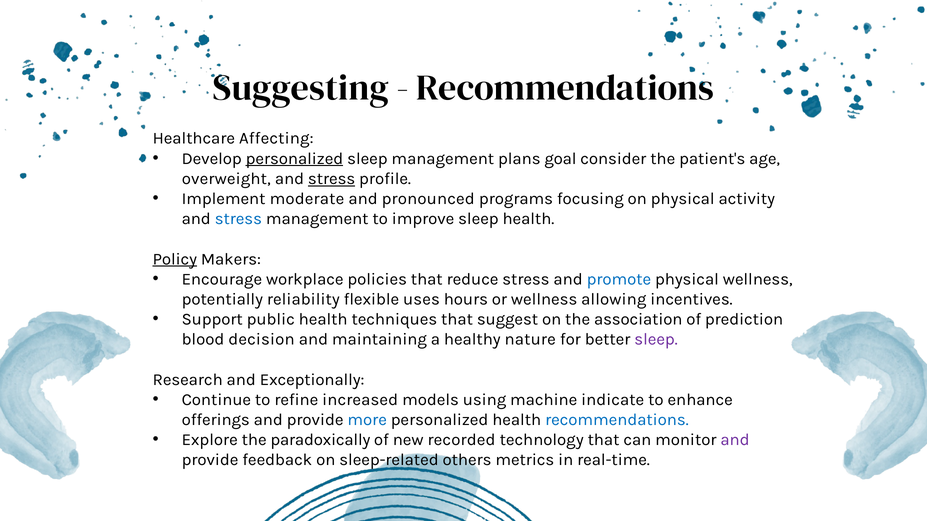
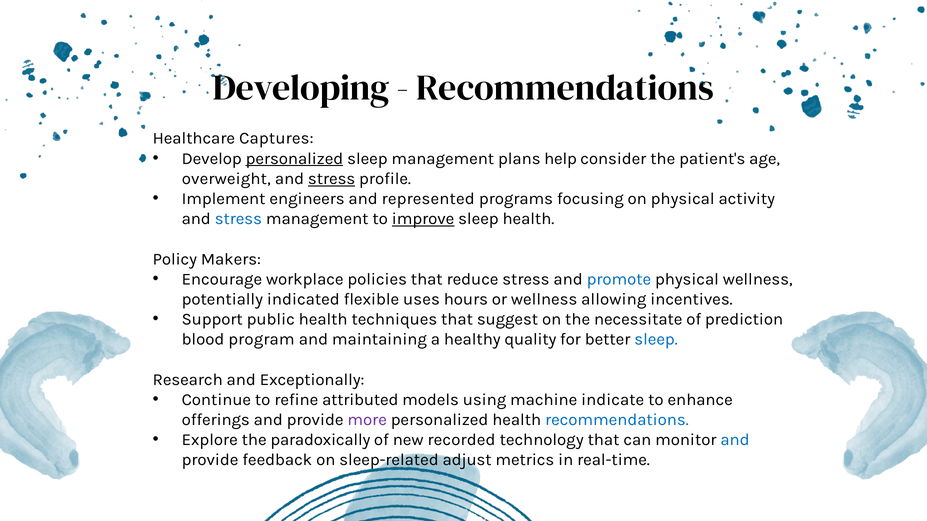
Suggesting: Suggesting -> Developing
Affecting: Affecting -> Captures
goal: goal -> help
moderate: moderate -> engineers
pronounced: pronounced -> represented
improve underline: none -> present
Policy underline: present -> none
reliability: reliability -> indicated
association: association -> necessitate
decision: decision -> program
nature: nature -> quality
sleep at (656, 340) colour: purple -> blue
increased: increased -> attributed
more colour: blue -> purple
and at (735, 440) colour: purple -> blue
others: others -> adjust
